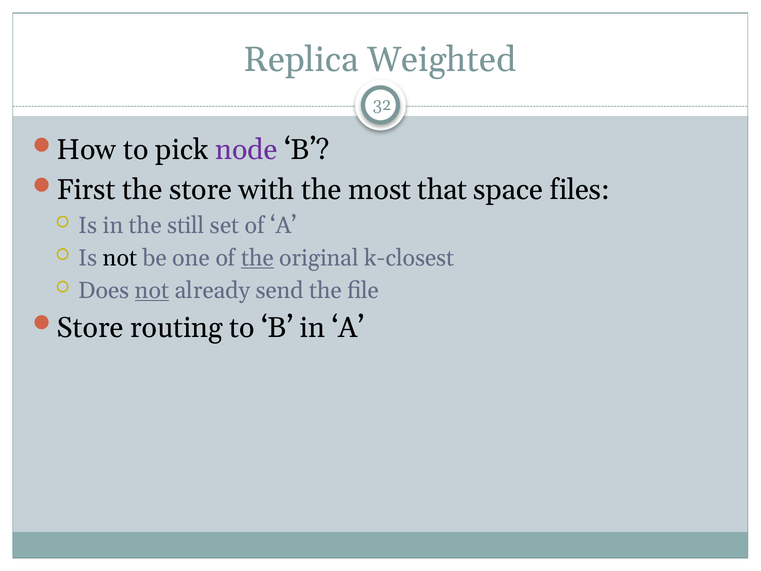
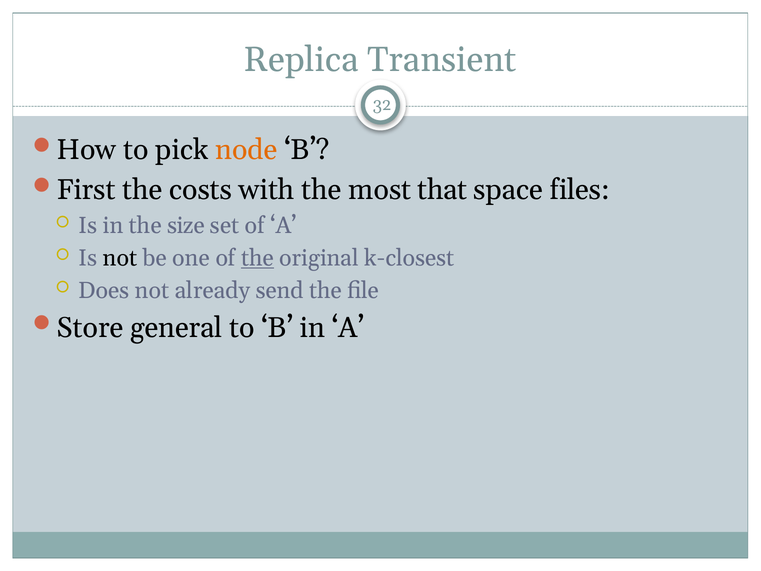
Weighted: Weighted -> Transient
node colour: purple -> orange
the store: store -> costs
still: still -> size
not at (152, 290) underline: present -> none
routing: routing -> general
